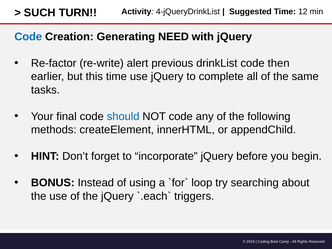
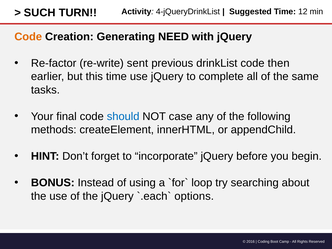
Code at (28, 37) colour: blue -> orange
alert: alert -> sent
NOT code: code -> case
triggers: triggers -> options
